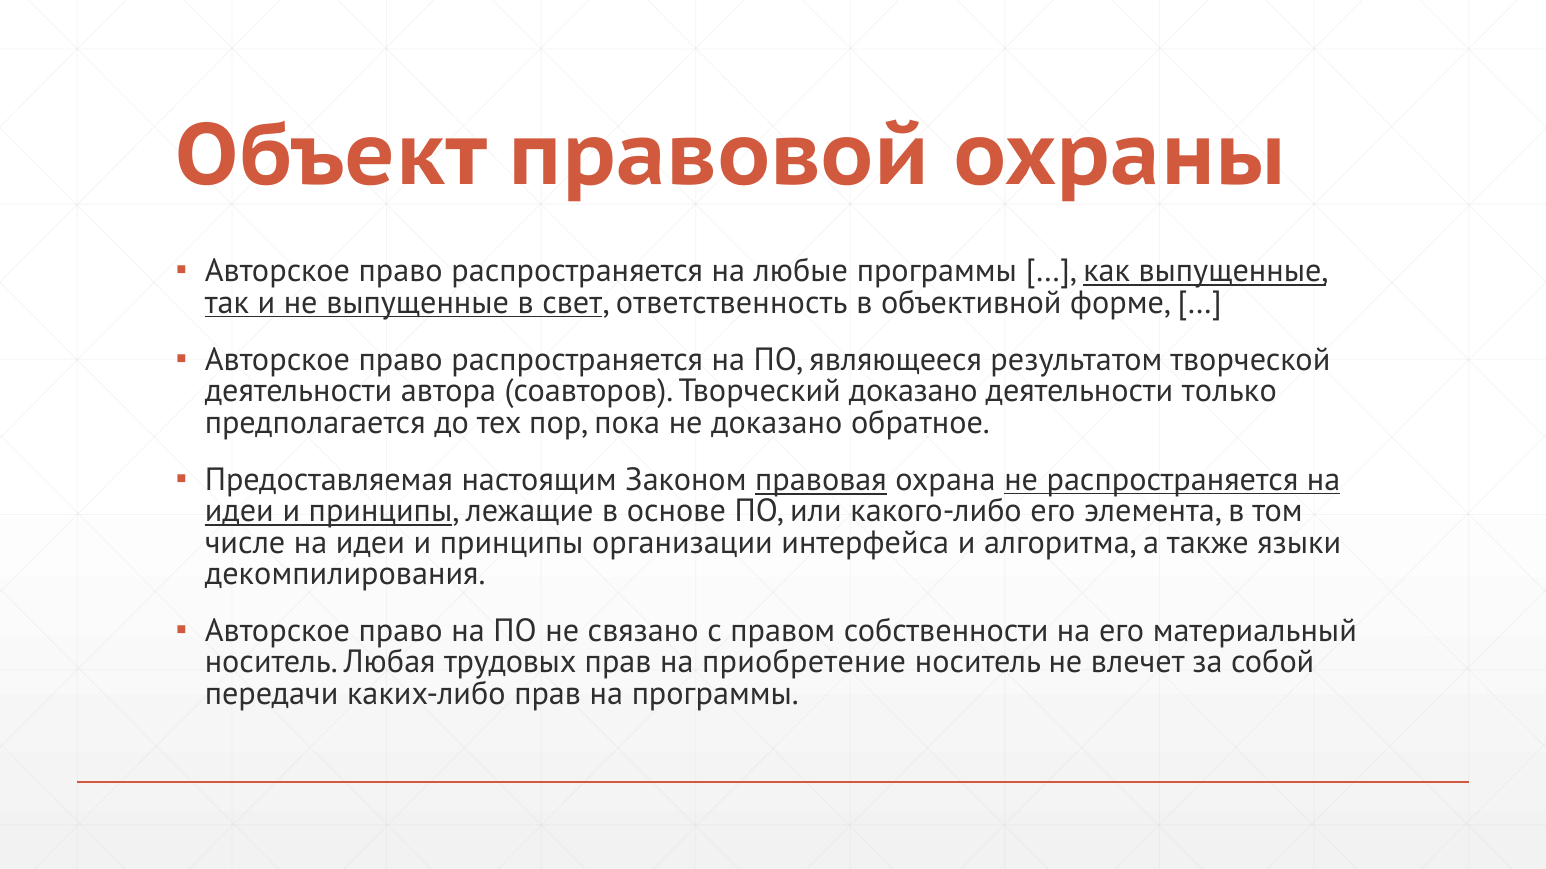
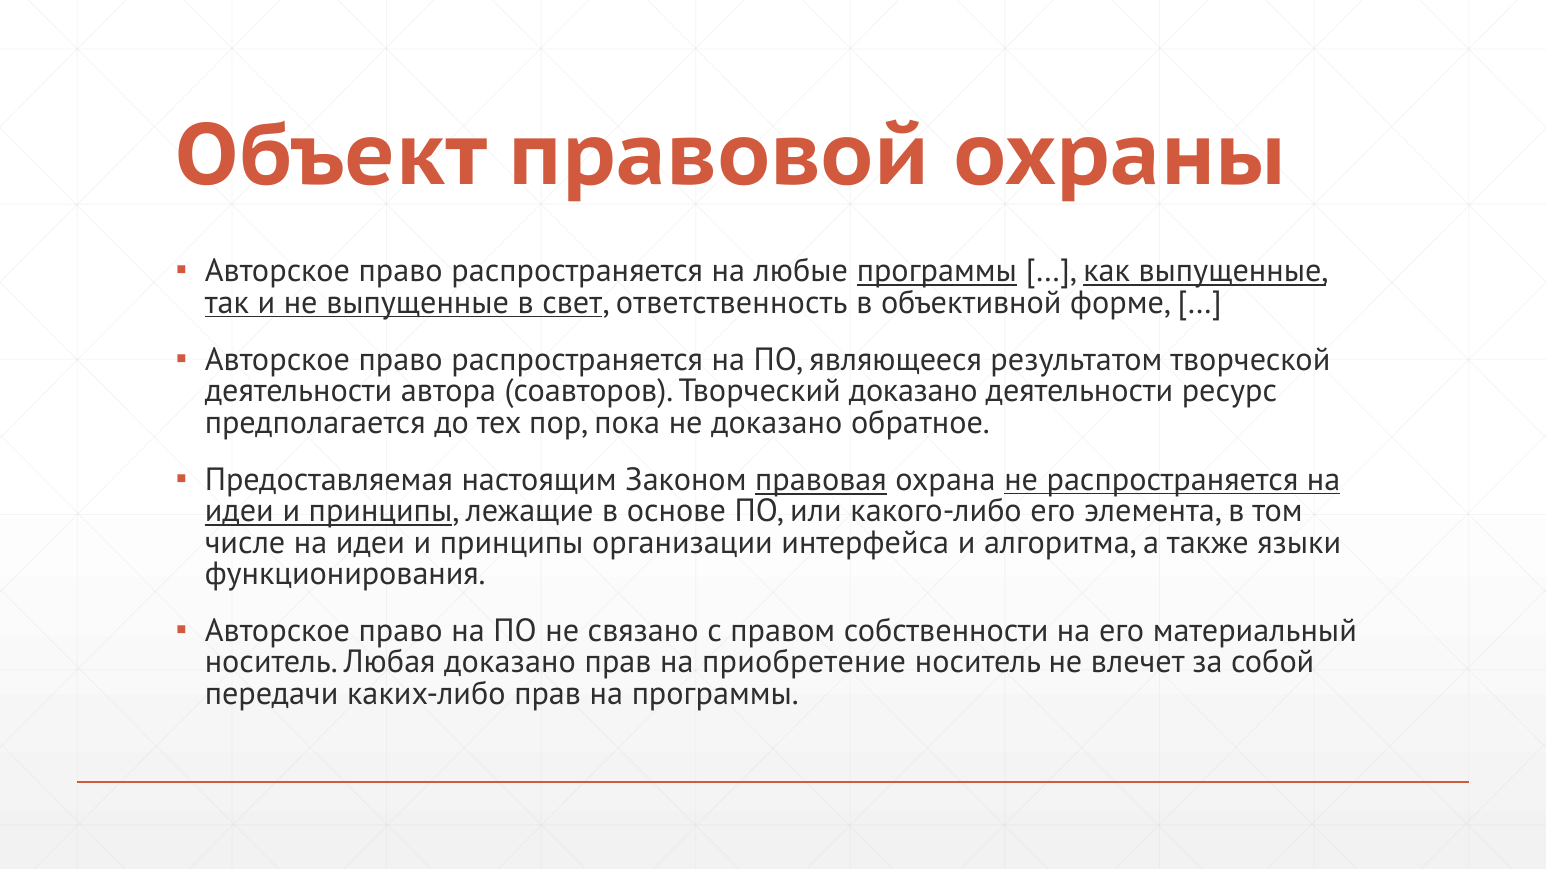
программы at (937, 271) underline: none -> present
только: только -> ресурс
декомпилирования: декомпилирования -> функционирования
Любая трудовых: трудовых -> доказано
